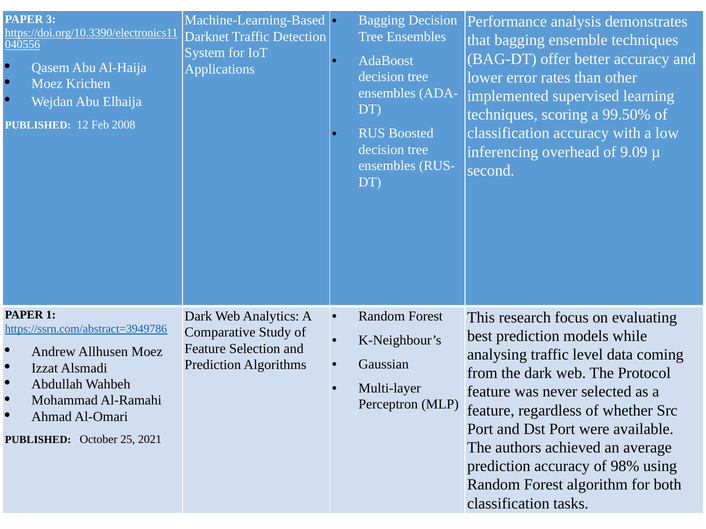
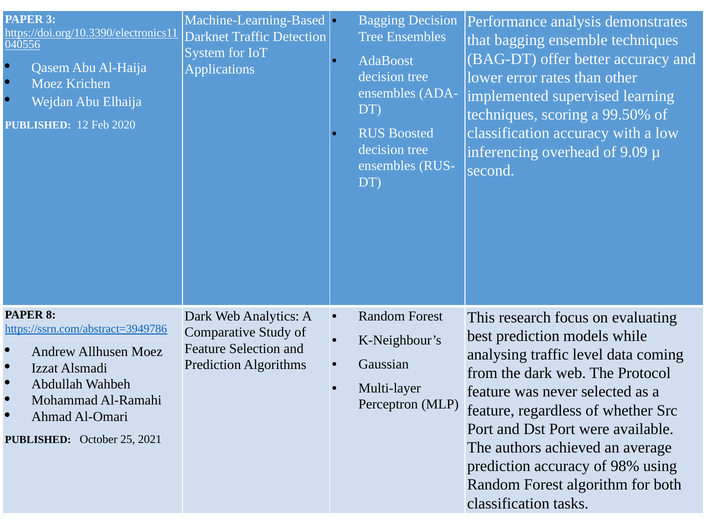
2008: 2008 -> 2020
1: 1 -> 8
